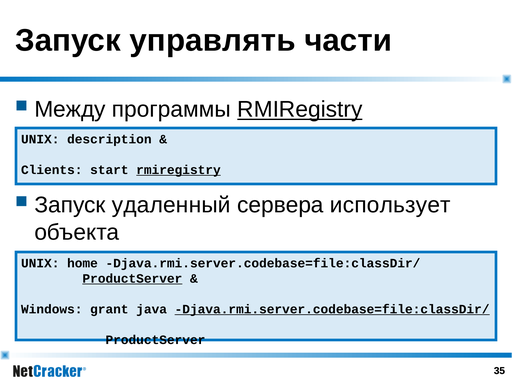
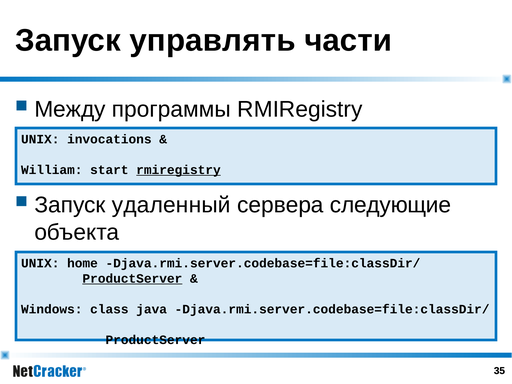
RMIRegistry at (300, 109) underline: present -> none
description: description -> invocations
Clients: Clients -> William
использует: использует -> следующие
grant: grant -> class
Djava.rmi.server.codebase=file:classDir/ at (332, 309) underline: present -> none
